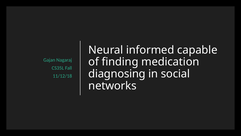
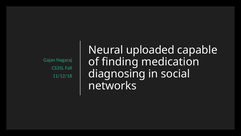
informed: informed -> uploaded
